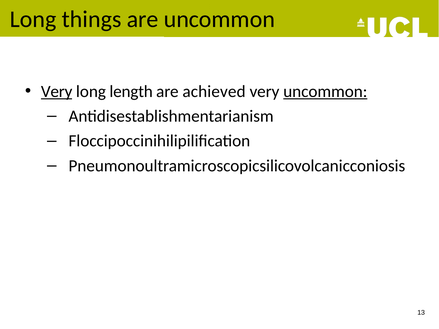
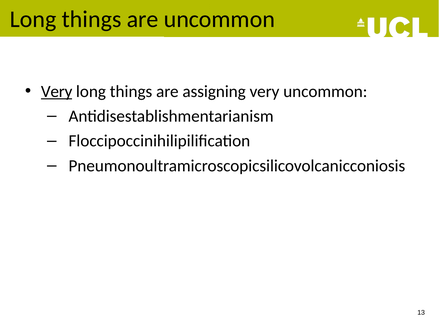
length at (131, 91): length -> things
achieved: achieved -> assigning
uncommon at (325, 91) underline: present -> none
